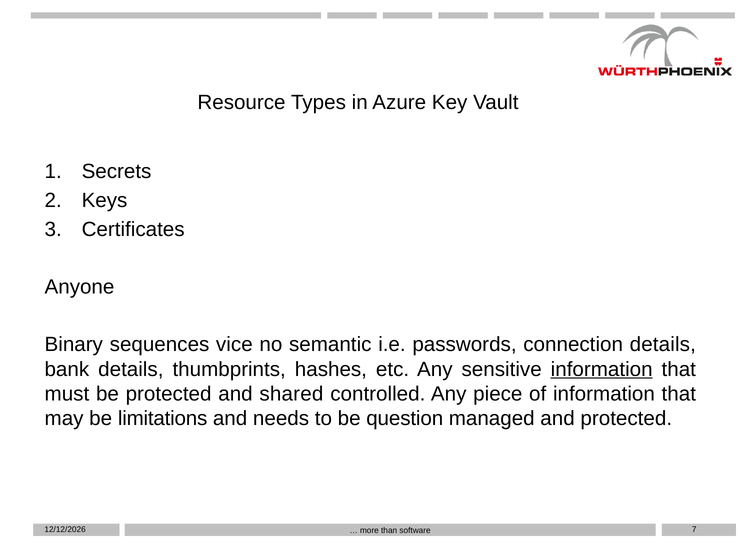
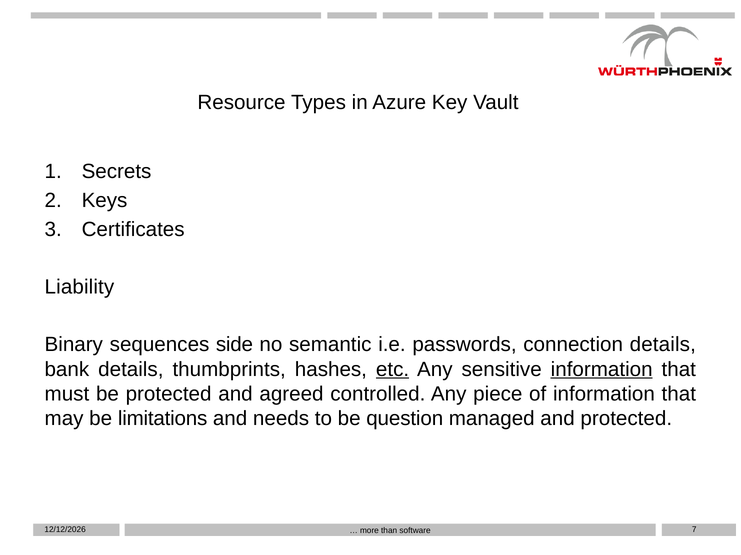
Anyone: Anyone -> Liability
vice: vice -> side
etc underline: none -> present
shared: shared -> agreed
